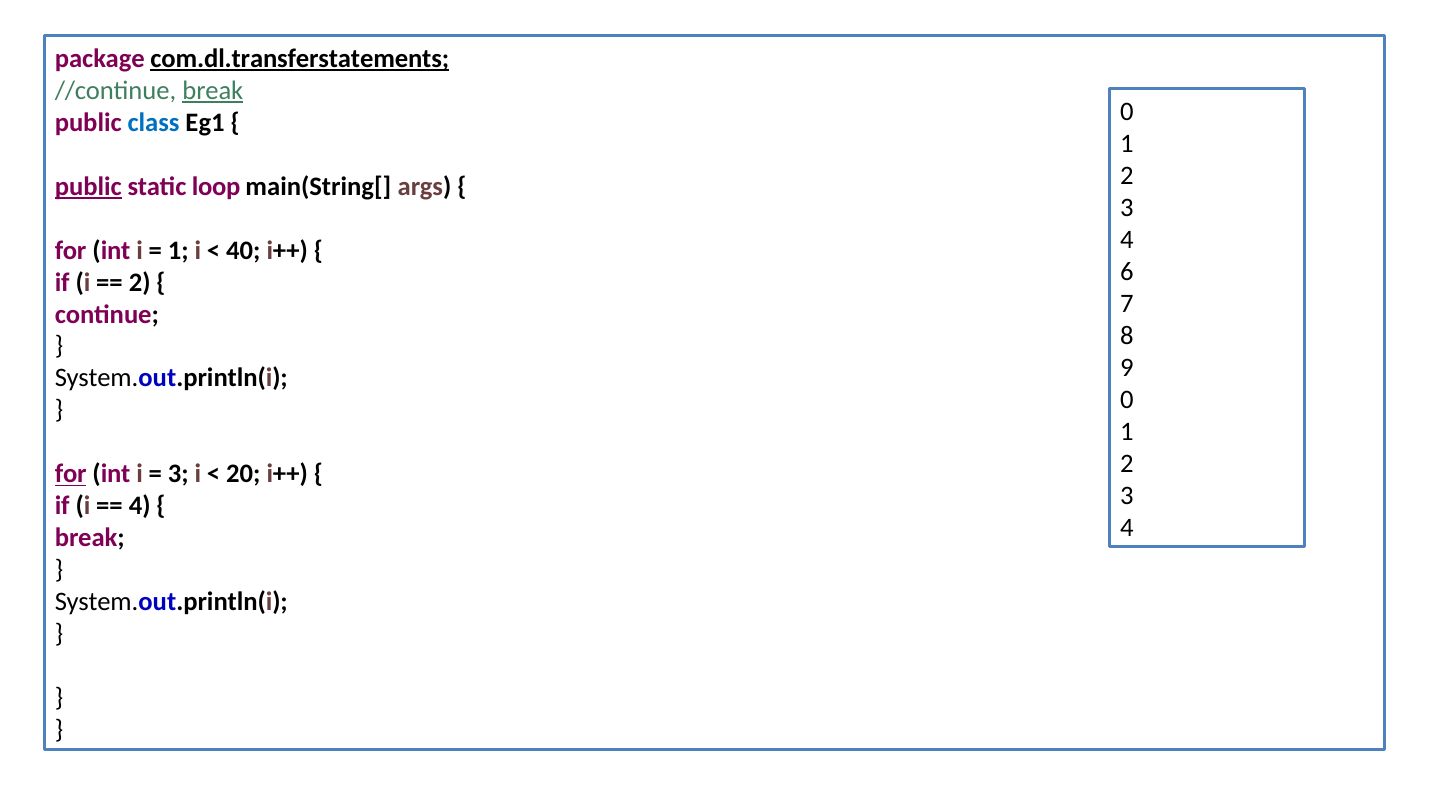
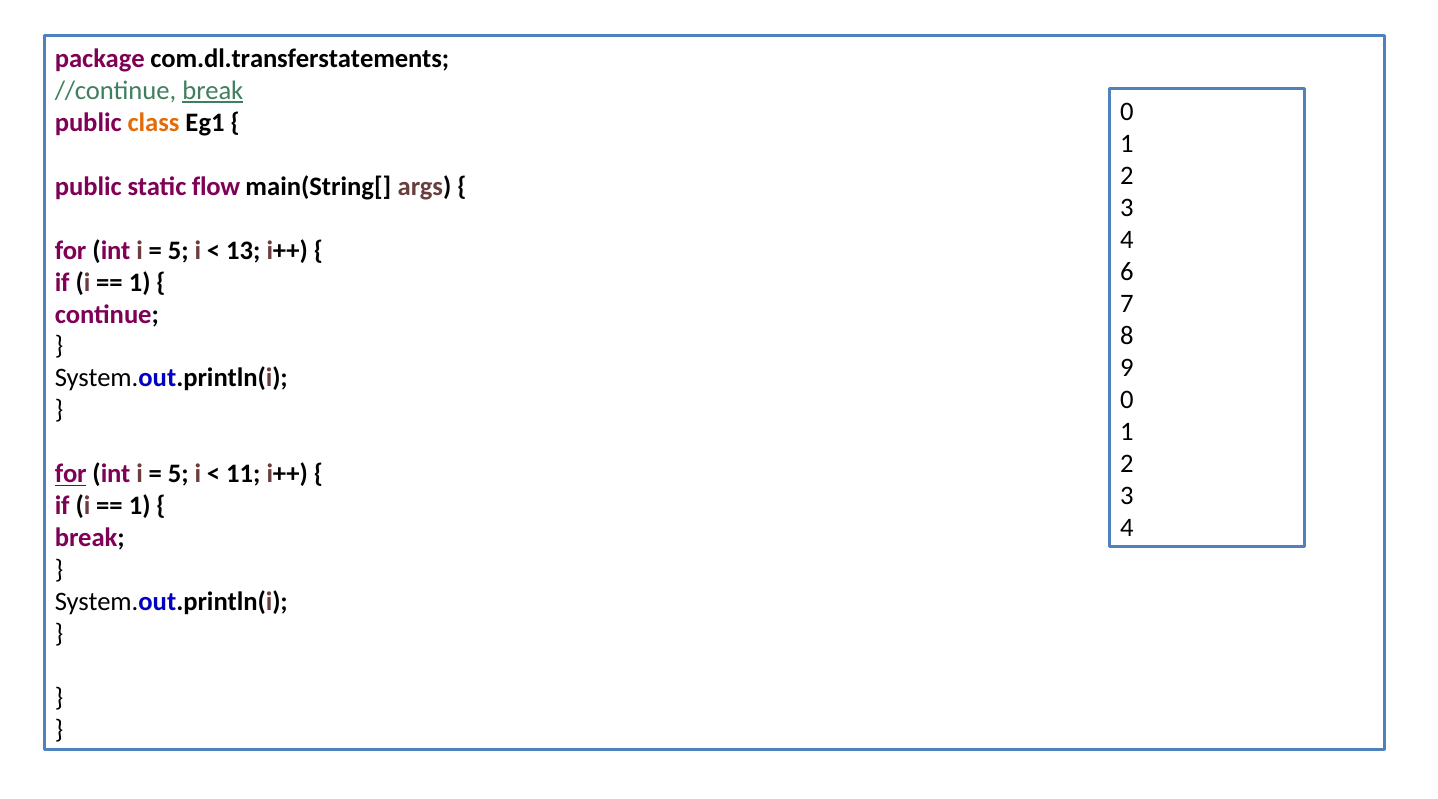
com.dl.transferstatements underline: present -> none
class colour: blue -> orange
public at (88, 186) underline: present -> none
loop: loop -> flow
1 at (178, 250): 1 -> 5
40: 40 -> 13
2 at (140, 282): 2 -> 1
3 at (178, 474): 3 -> 5
20: 20 -> 11
4 at (140, 506): 4 -> 1
